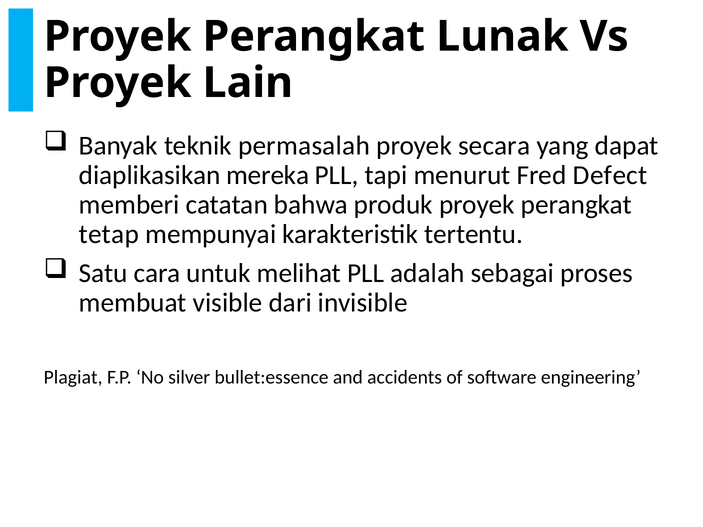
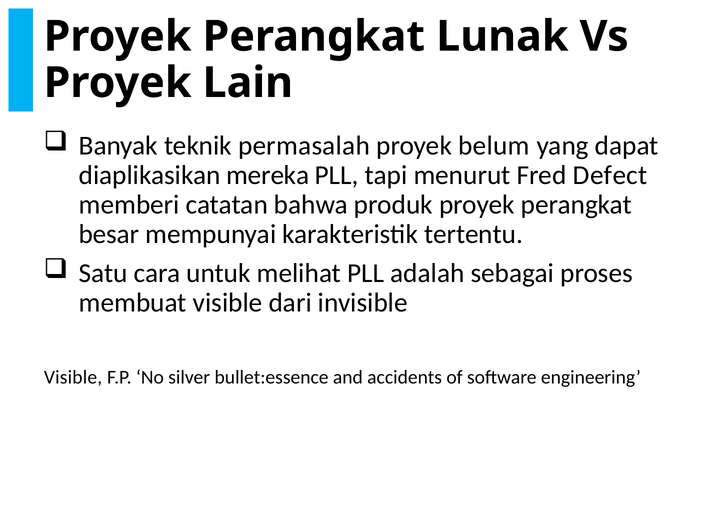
secara: secara -> belum
tetap: tetap -> besar
Plagiat at (73, 378): Plagiat -> Visible
